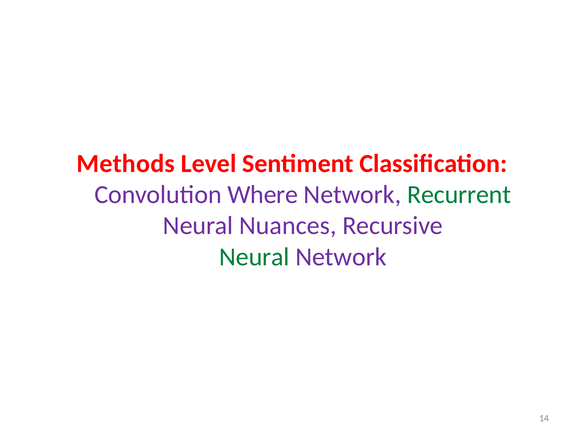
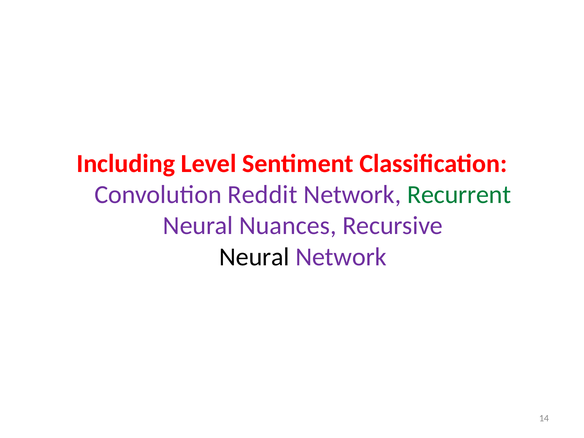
Methods: Methods -> Including
Where: Where -> Reddit
Neural at (254, 257) colour: green -> black
